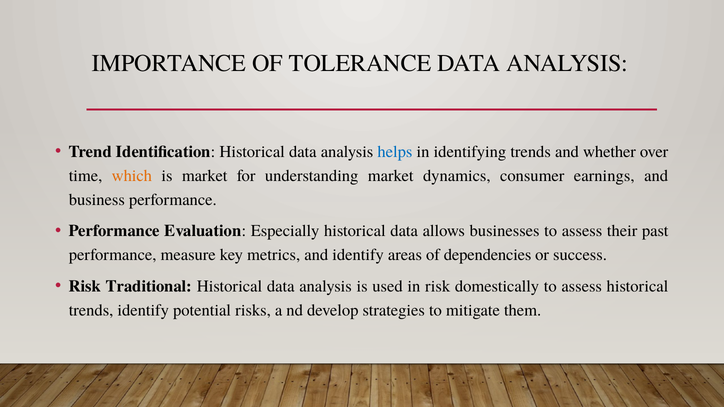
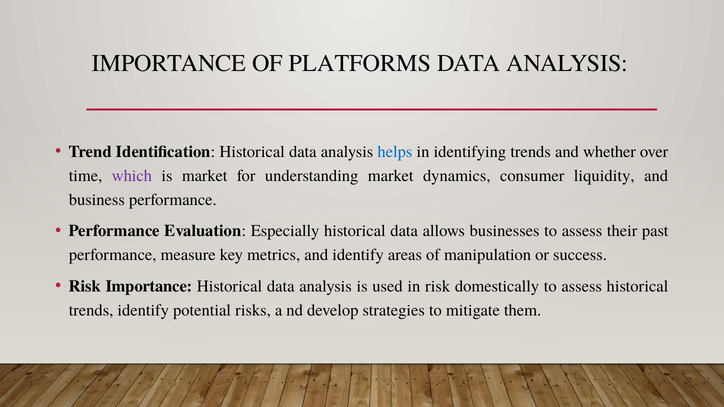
TOLERANCE: TOLERANCE -> PLATFORMS
which colour: orange -> purple
earnings: earnings -> liquidity
dependencies: dependencies -> manipulation
Risk Traditional: Traditional -> Importance
